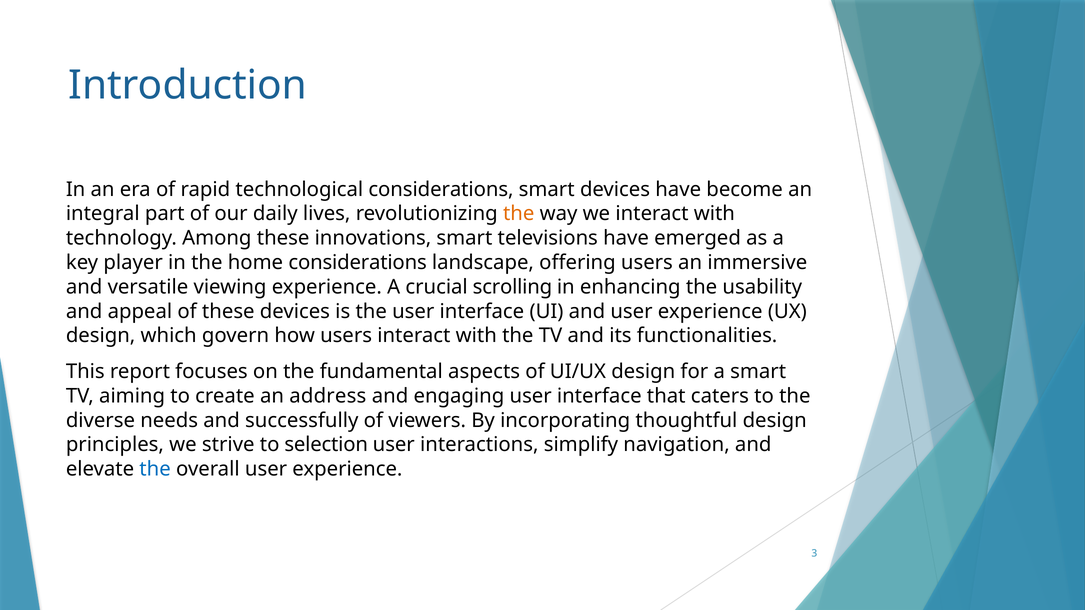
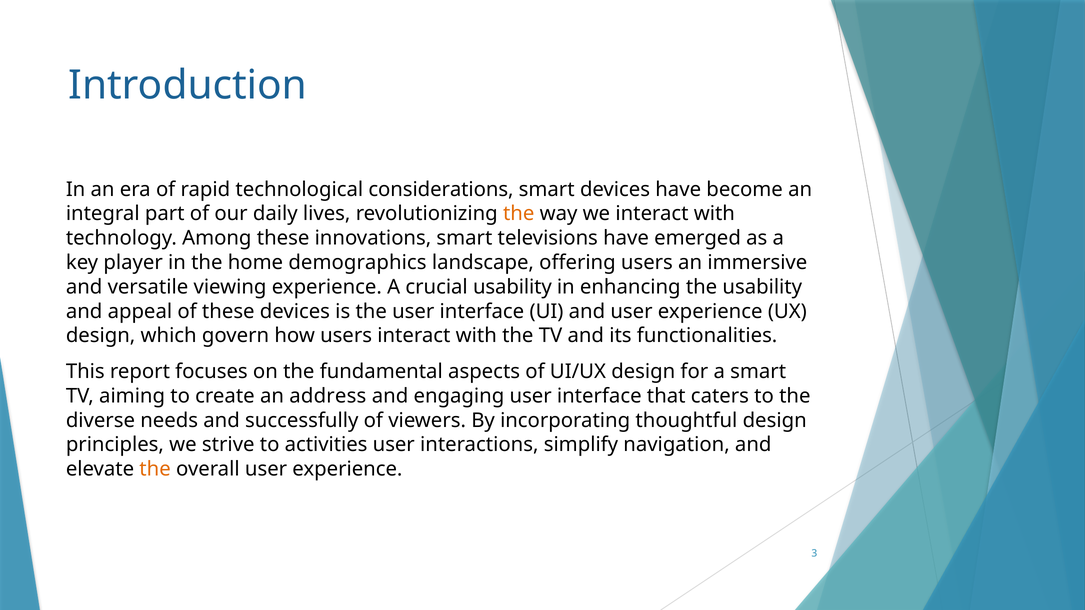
home considerations: considerations -> demographics
crucial scrolling: scrolling -> usability
selection: selection -> activities
the at (155, 469) colour: blue -> orange
